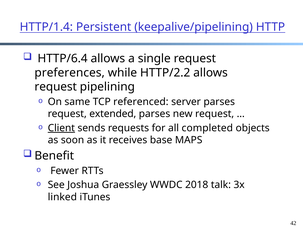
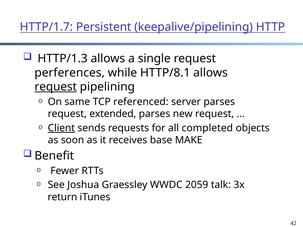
HTTP/1.4: HTTP/1.4 -> HTTP/1.7
HTTP/6.4: HTTP/6.4 -> HTTP/1.3
preferences: preferences -> perferences
HTTP/2.2: HTTP/2.2 -> HTTP/8.1
request at (56, 87) underline: none -> present
MAPS: MAPS -> MAKE
2018: 2018 -> 2059
linked: linked -> return
